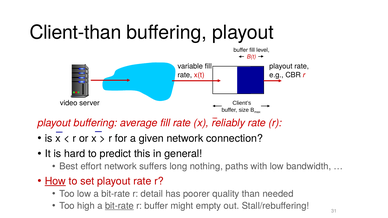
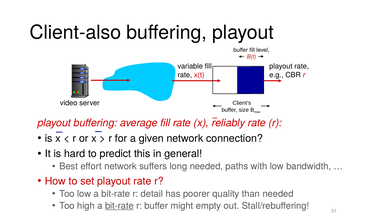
Client-than: Client-than -> Client-also
long nothing: nothing -> needed
How underline: present -> none
